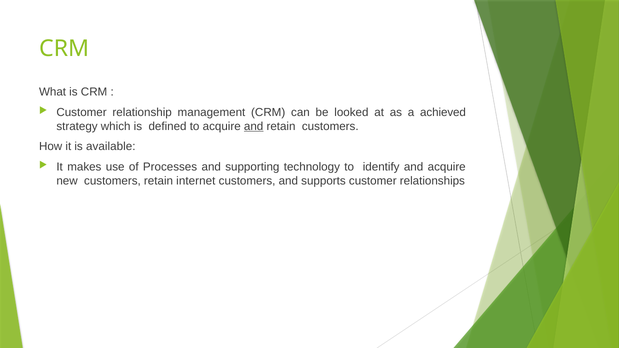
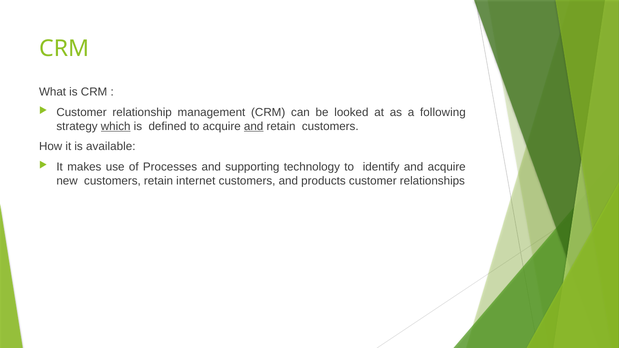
achieved: achieved -> following
which underline: none -> present
supports: supports -> products
